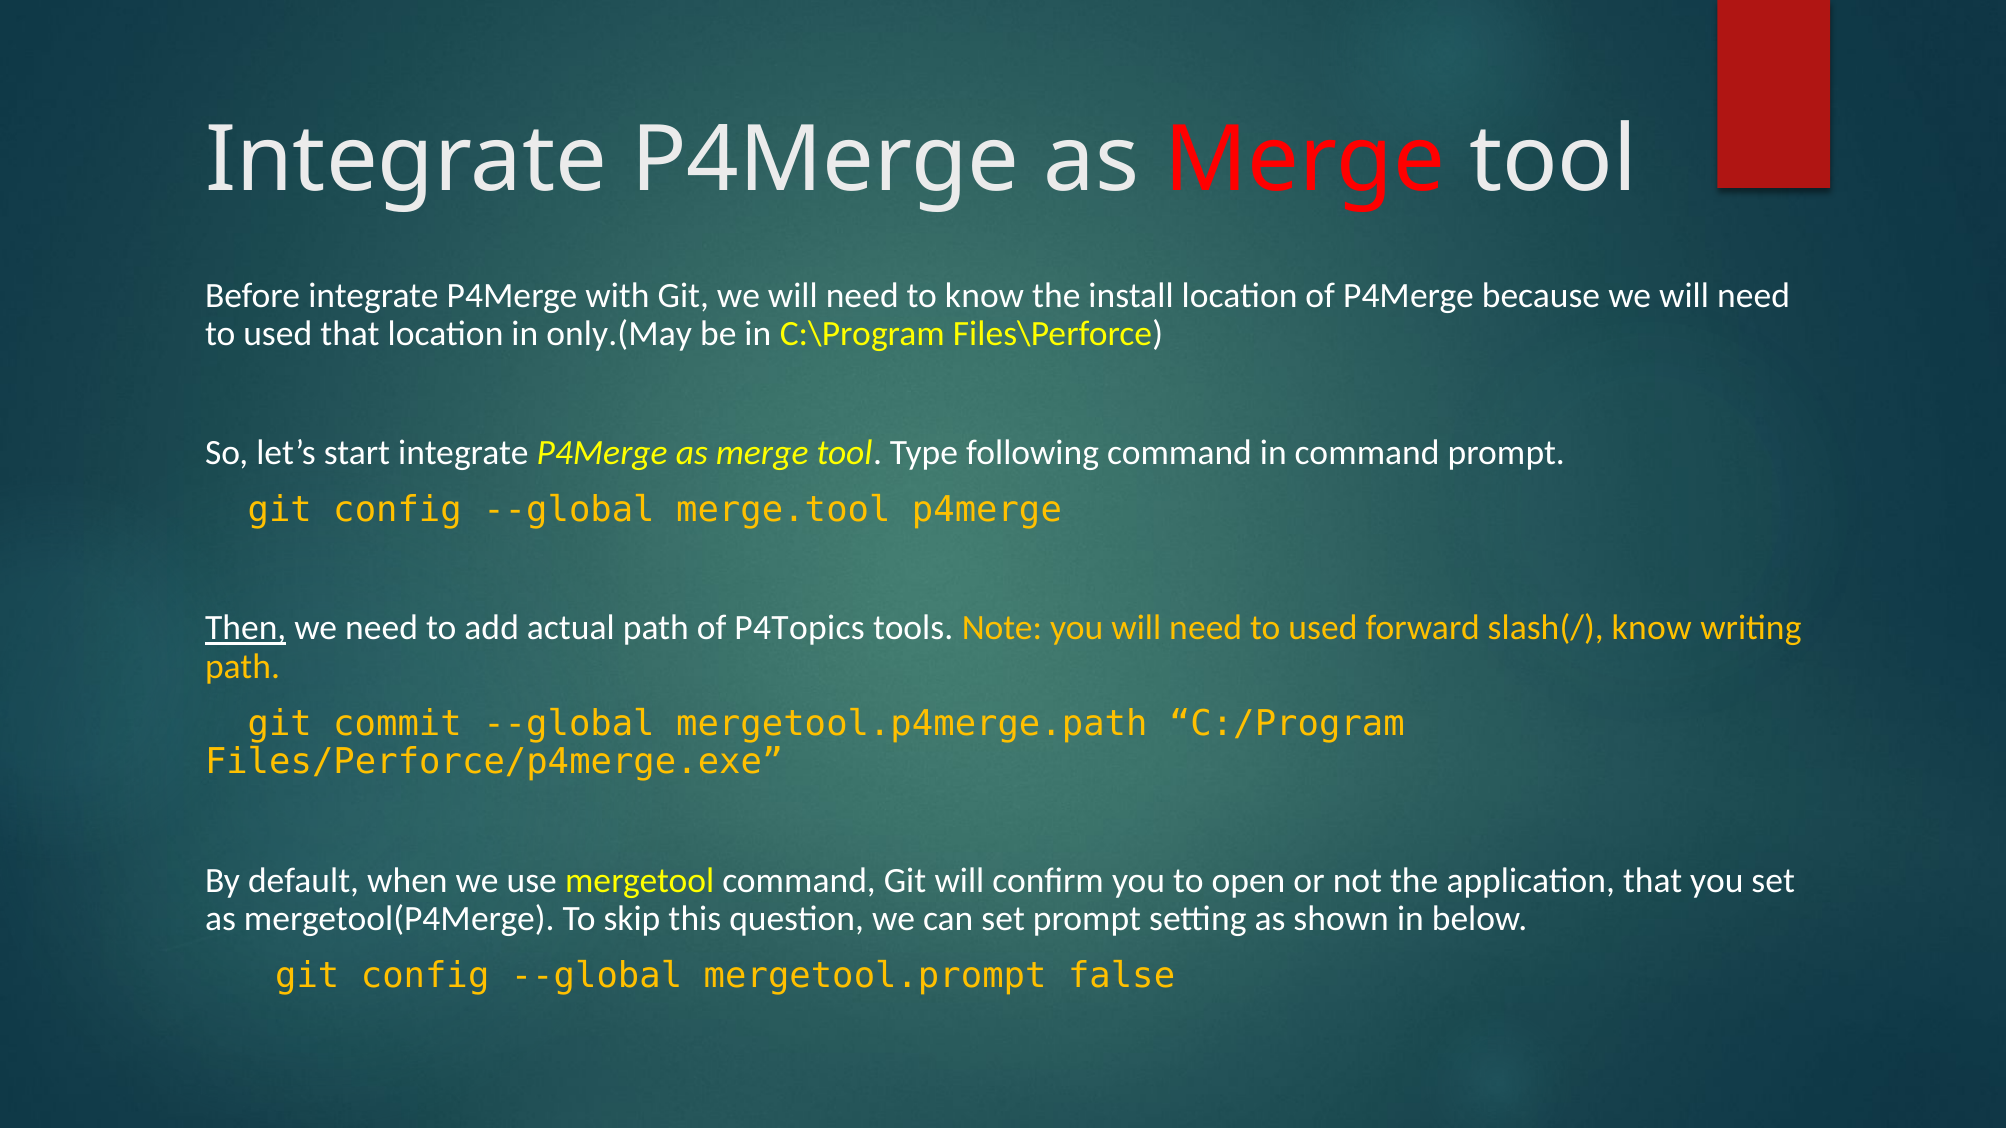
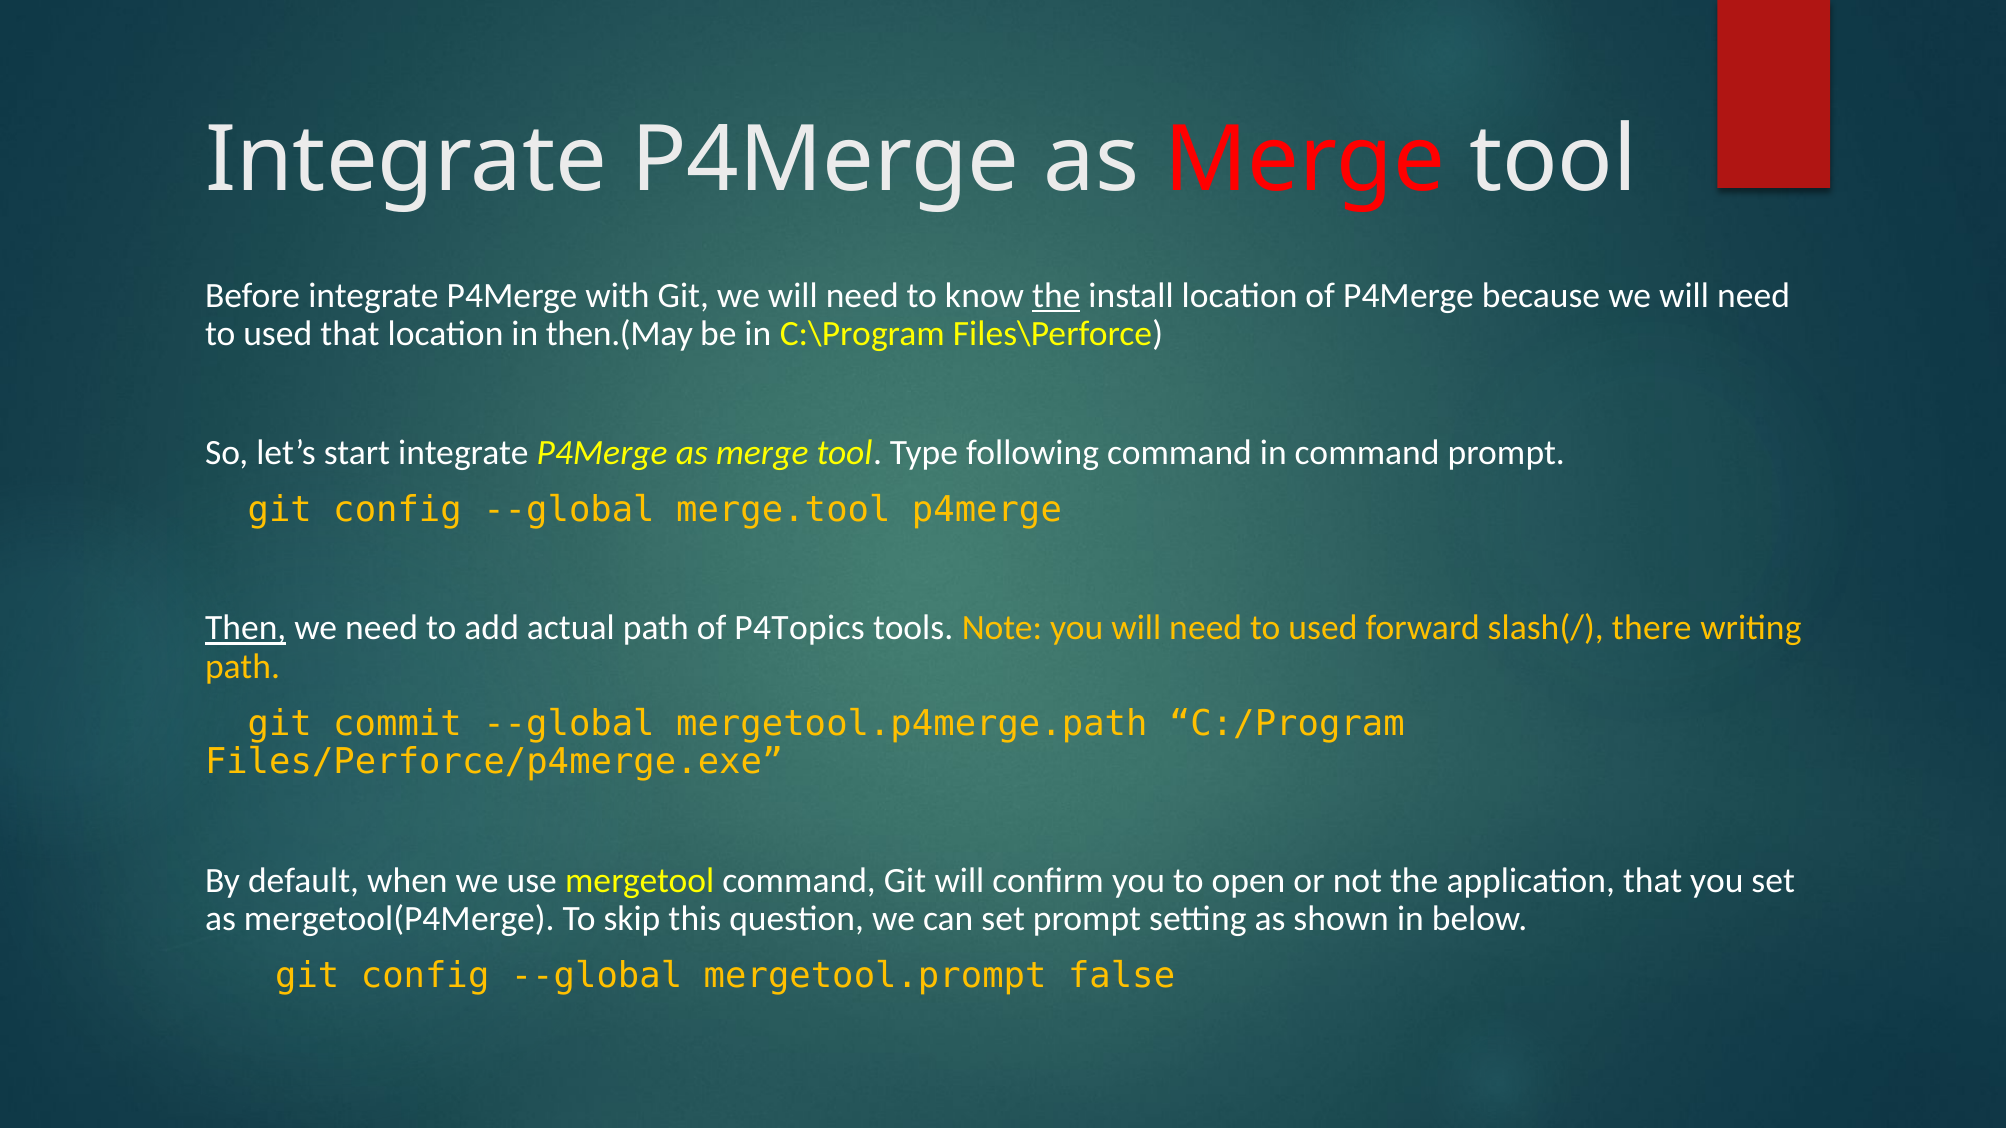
the at (1056, 296) underline: none -> present
only.(May: only.(May -> then.(May
slash(/ know: know -> there
